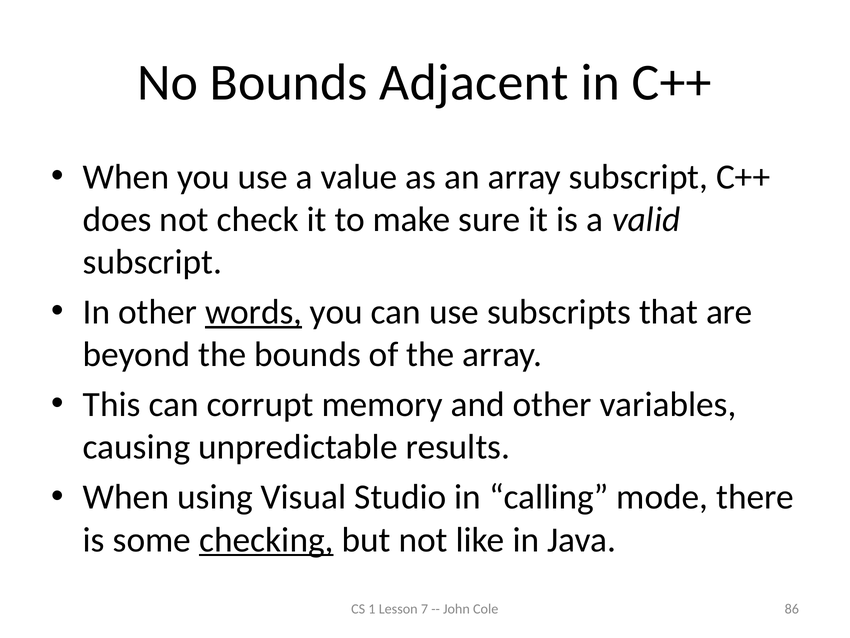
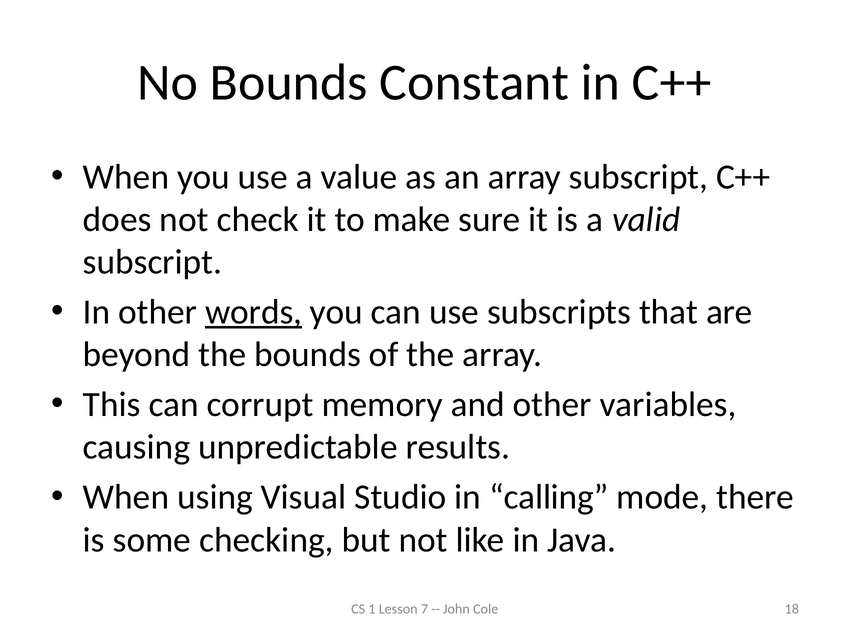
Adjacent: Adjacent -> Constant
checking underline: present -> none
86: 86 -> 18
